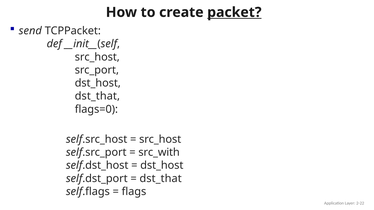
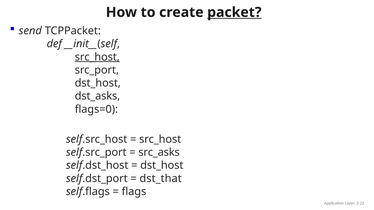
src_host at (97, 57) underline: none -> present
dst_that at (97, 96): dst_that -> dst_asks
src_with: src_with -> src_asks
